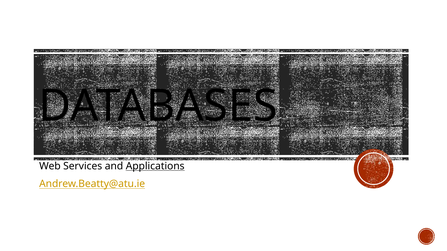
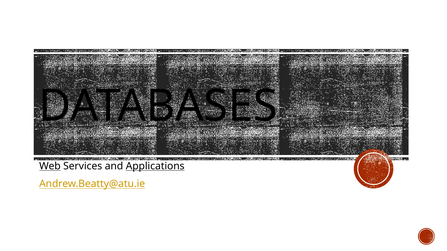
Web underline: none -> present
